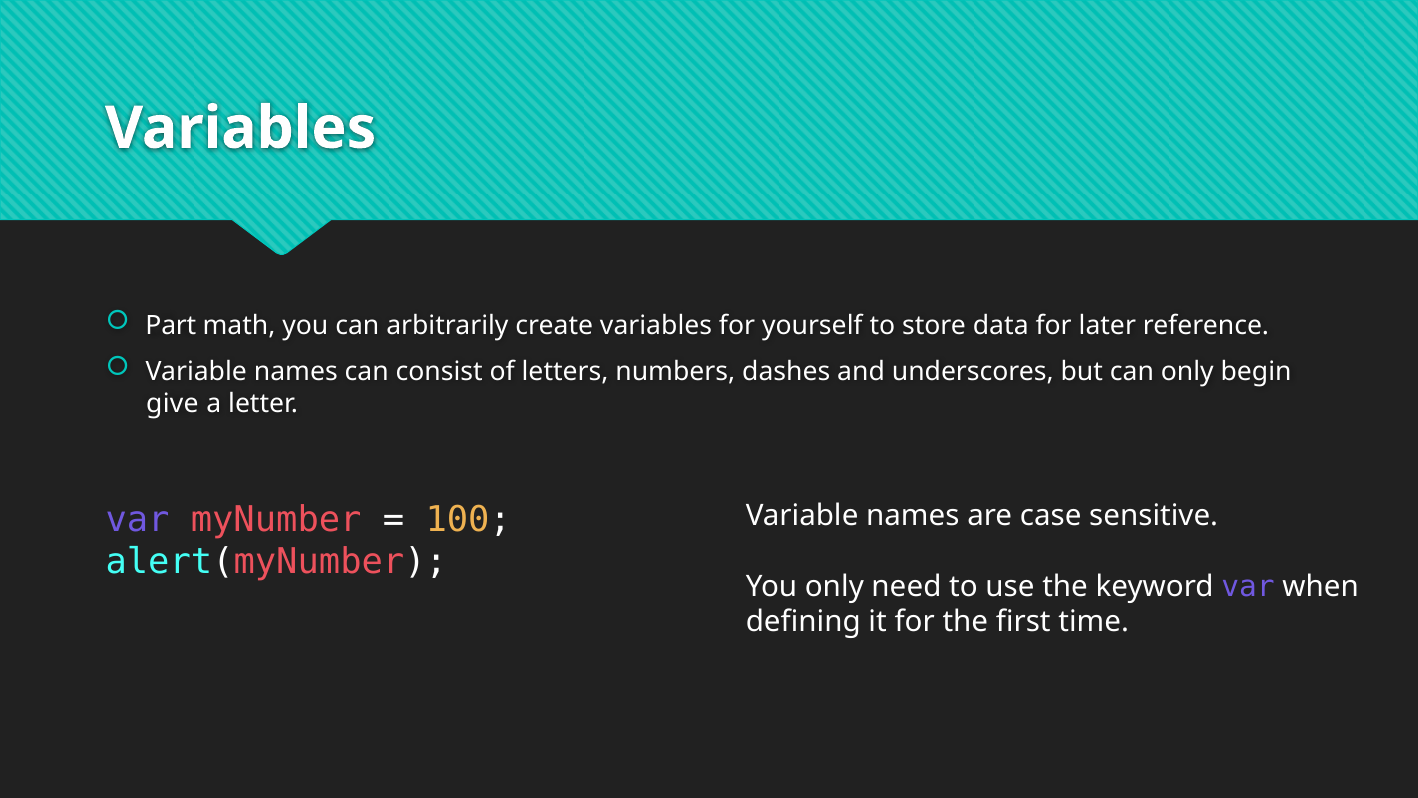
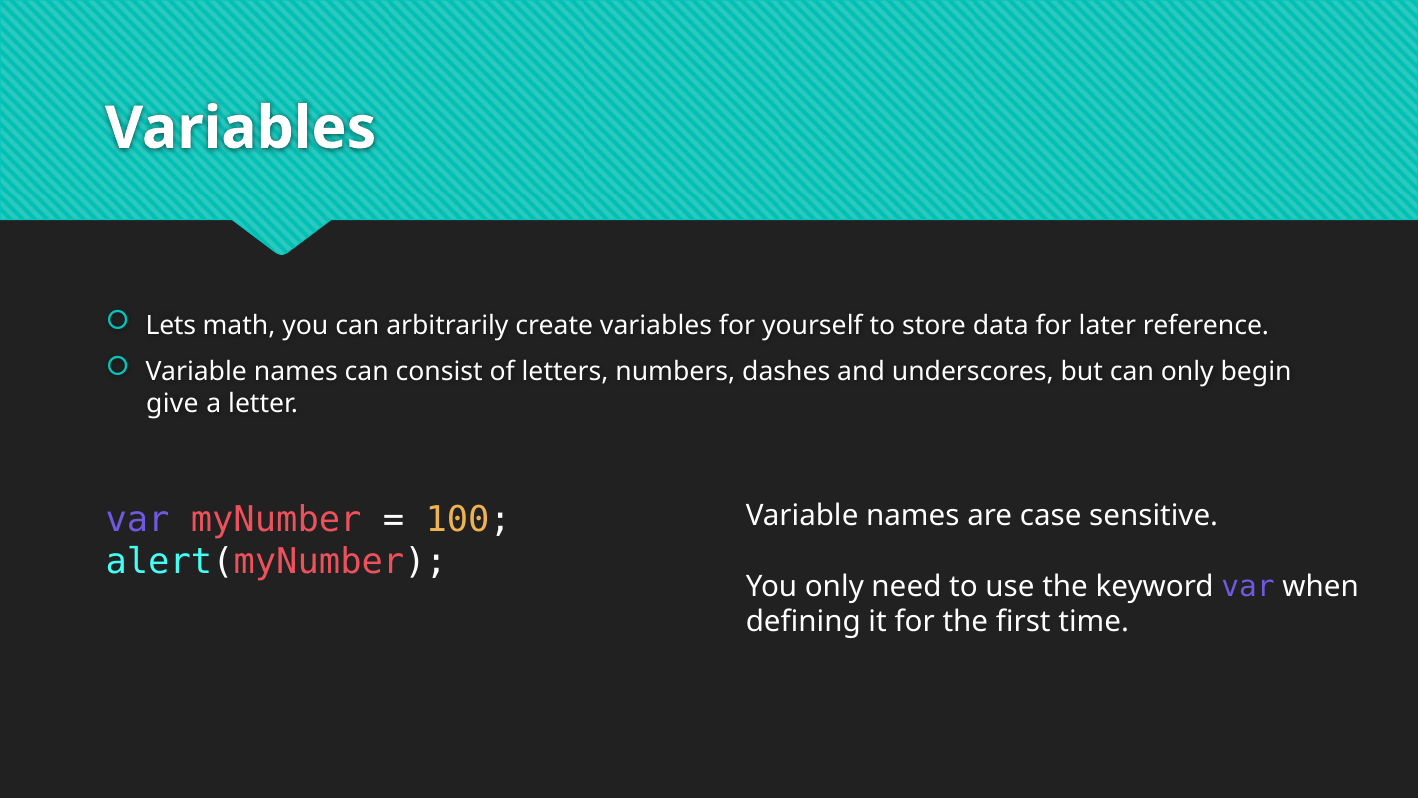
Part: Part -> Lets
